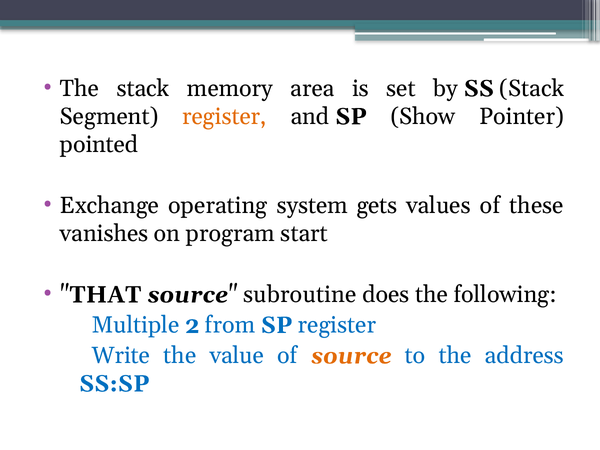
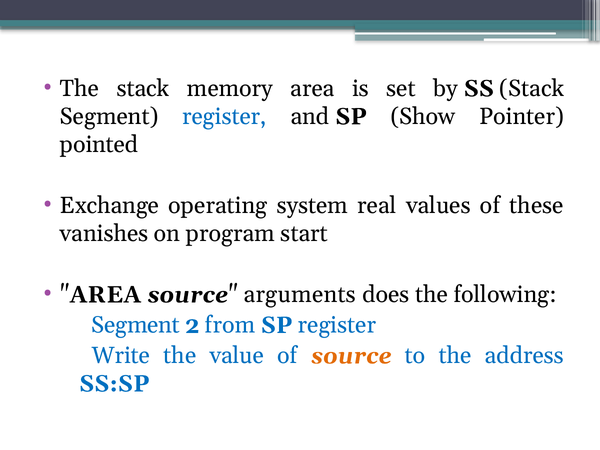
register at (224, 117) colour: orange -> blue
gets: gets -> real
THAT at (105, 295): THAT -> AREA
subroutine: subroutine -> arguments
Multiple at (136, 325): Multiple -> Segment
